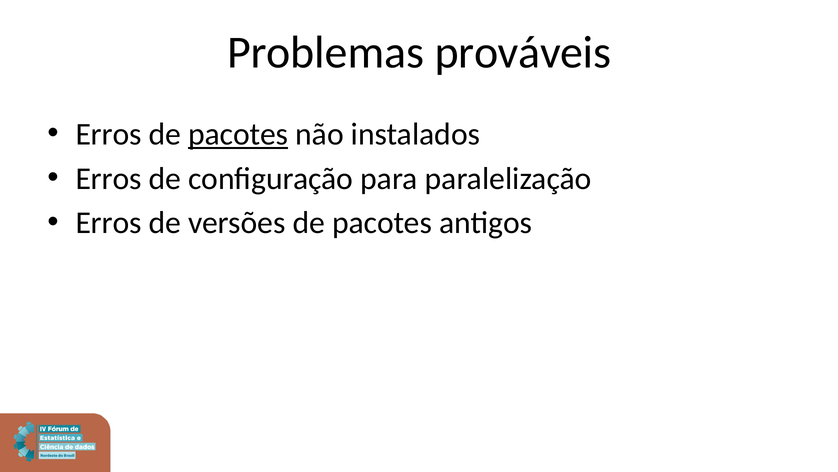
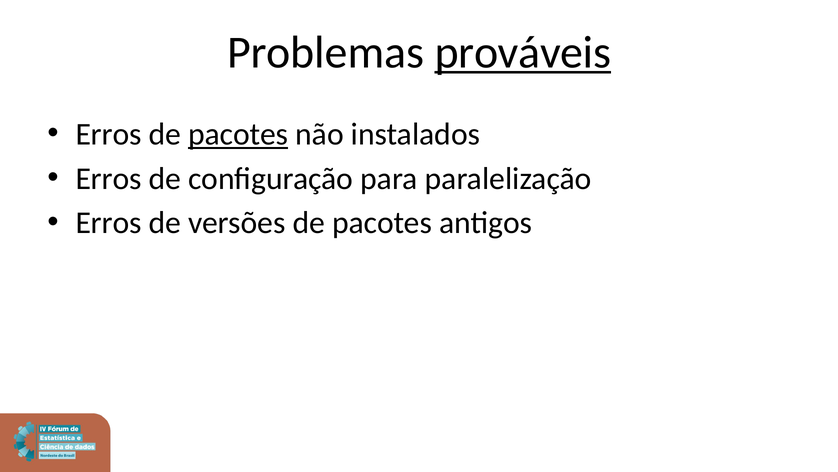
prováveis underline: none -> present
